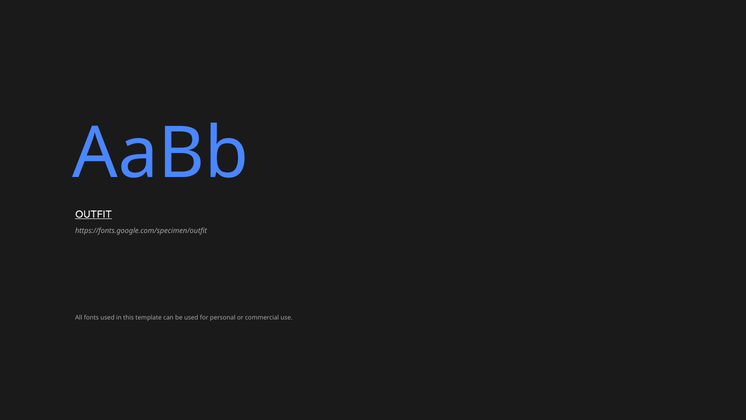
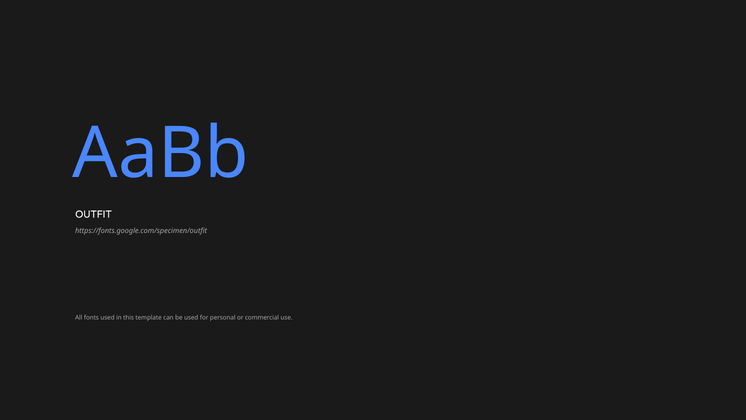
OUTFIT underline: present -> none
